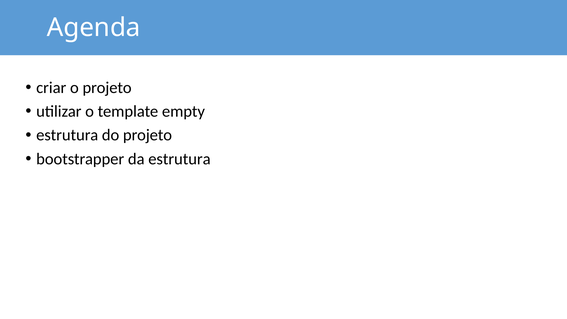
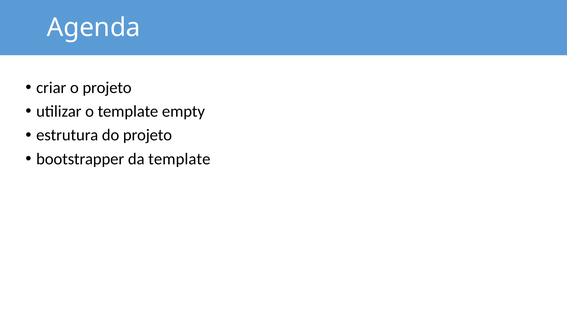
da estrutura: estrutura -> template
